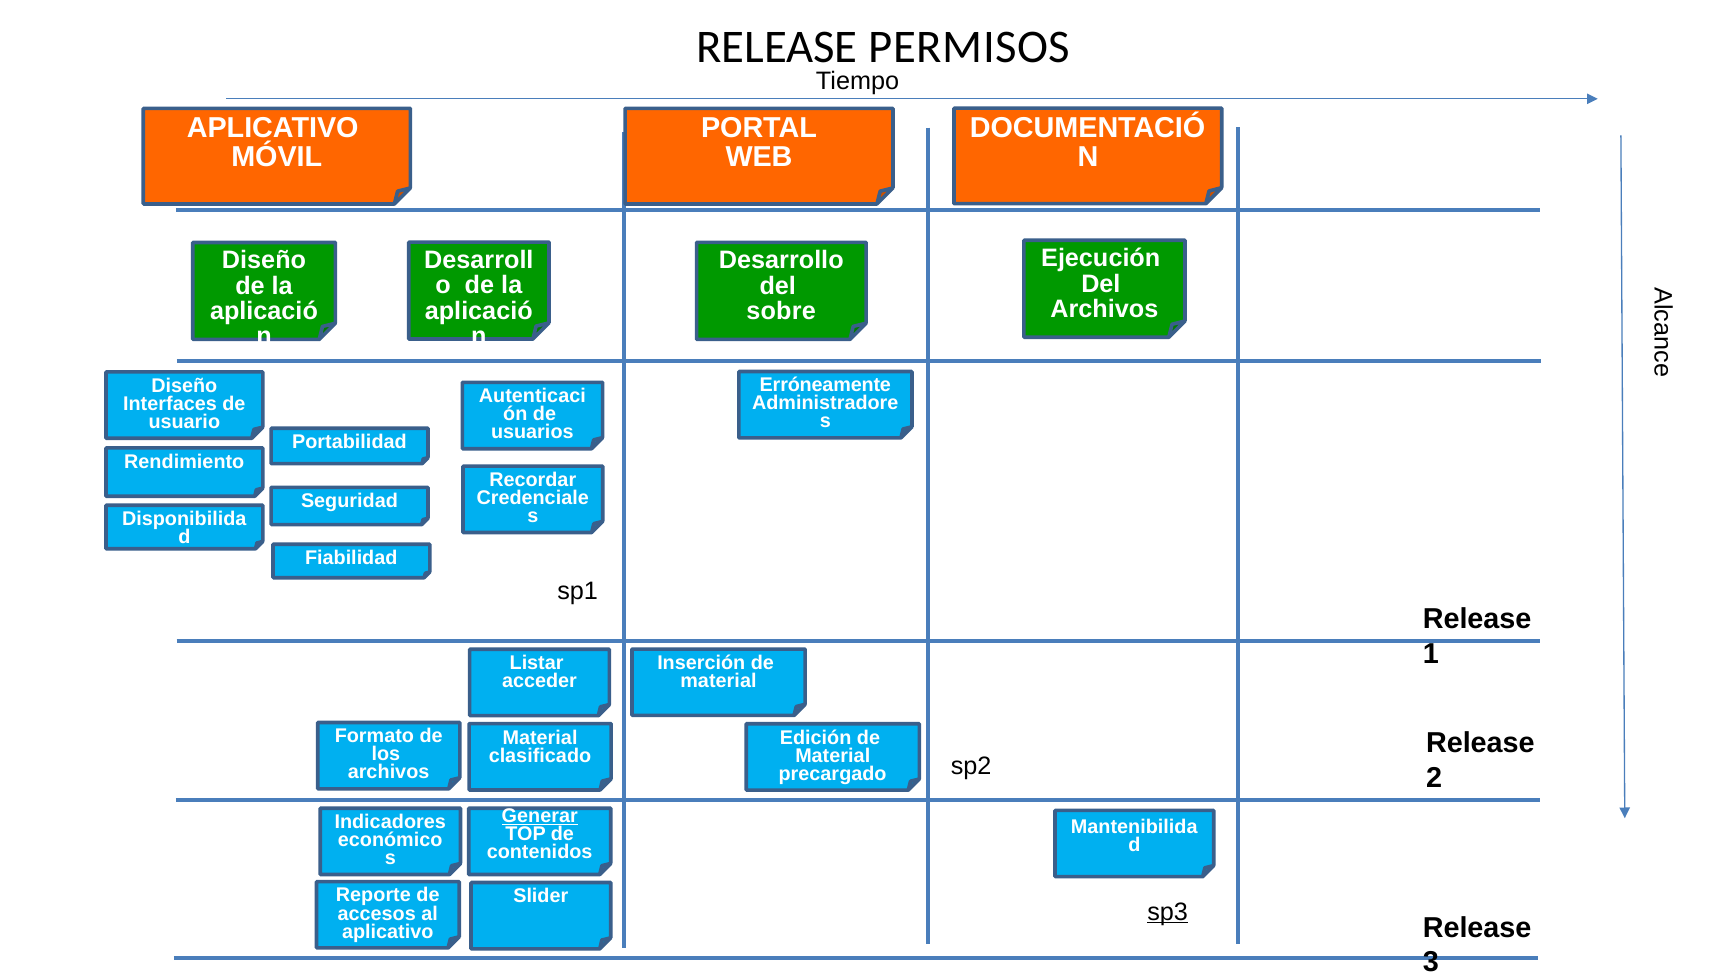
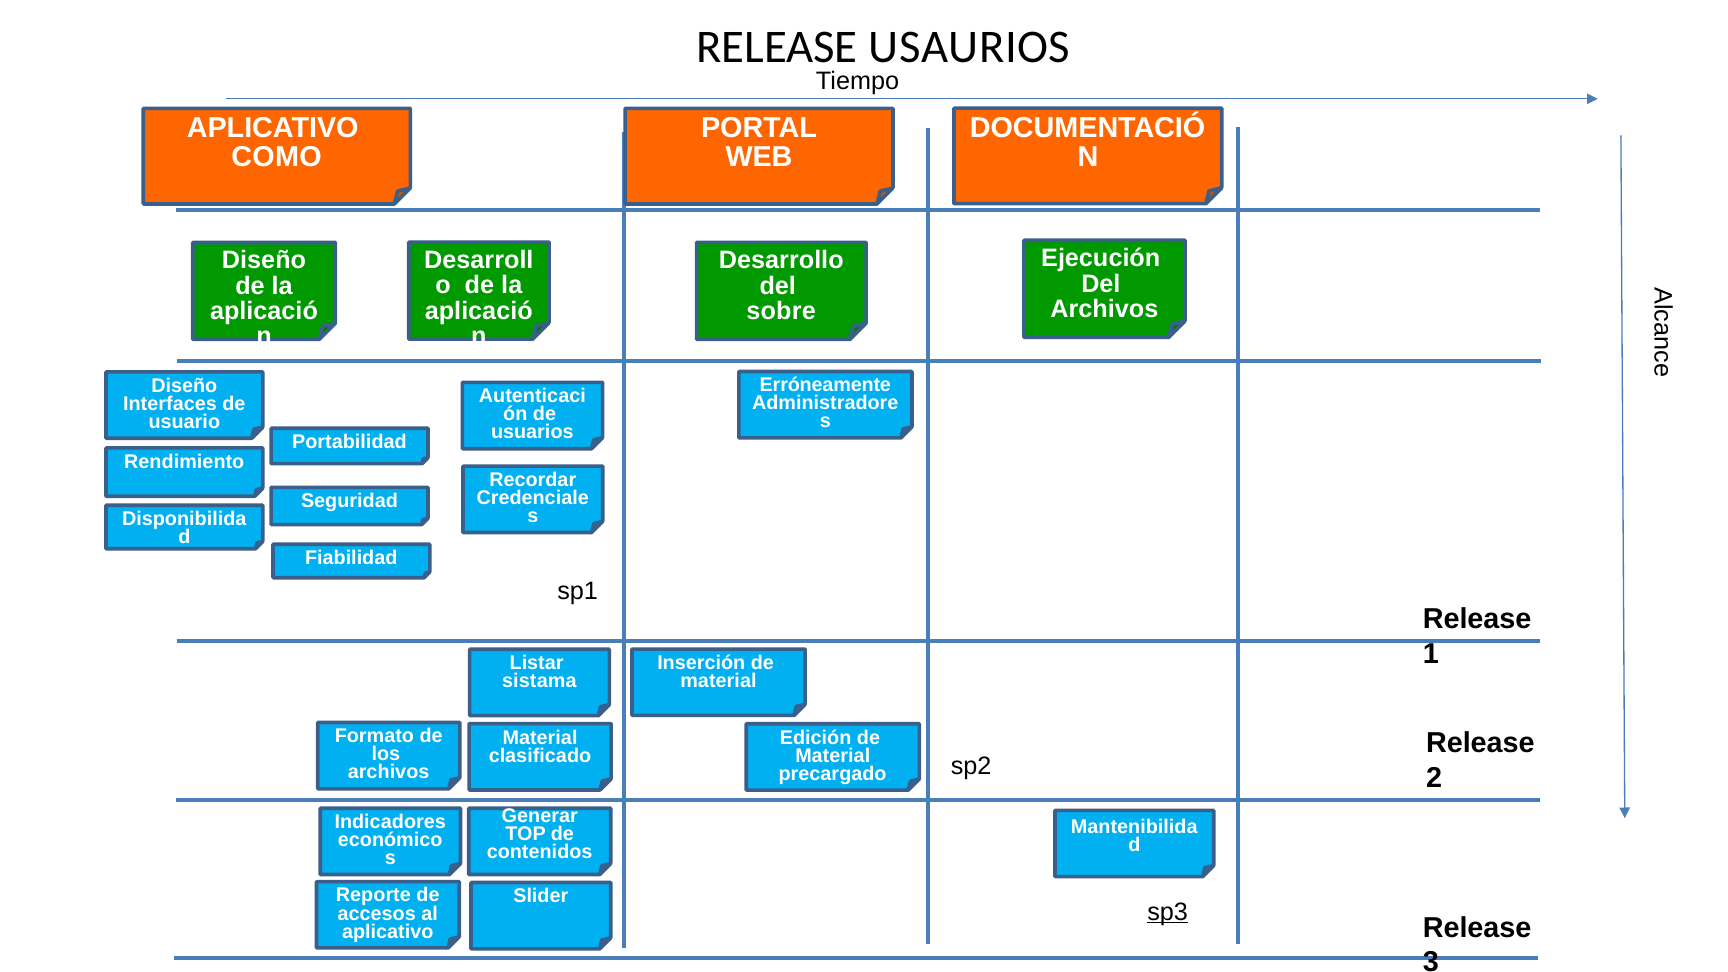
PERMISOS: PERMISOS -> USAURIOS
MÓVIL: MÓVIL -> COMO
acceder: acceder -> sistama
Generar underline: present -> none
